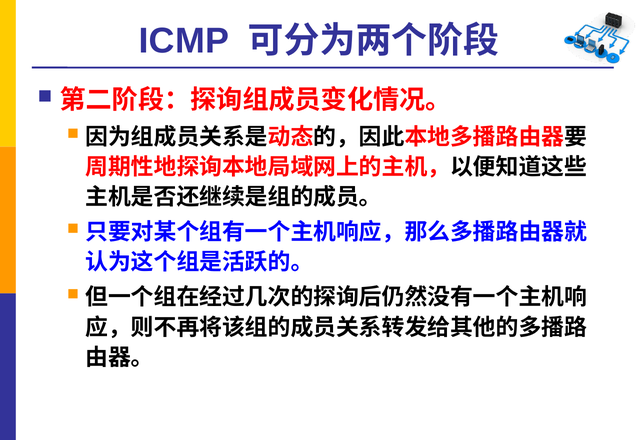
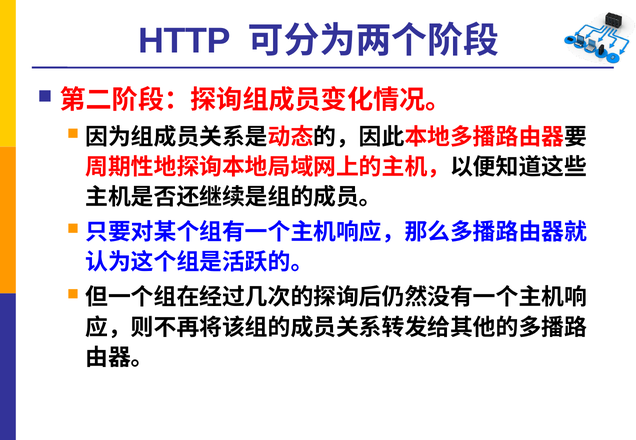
ICMP: ICMP -> HTTP
